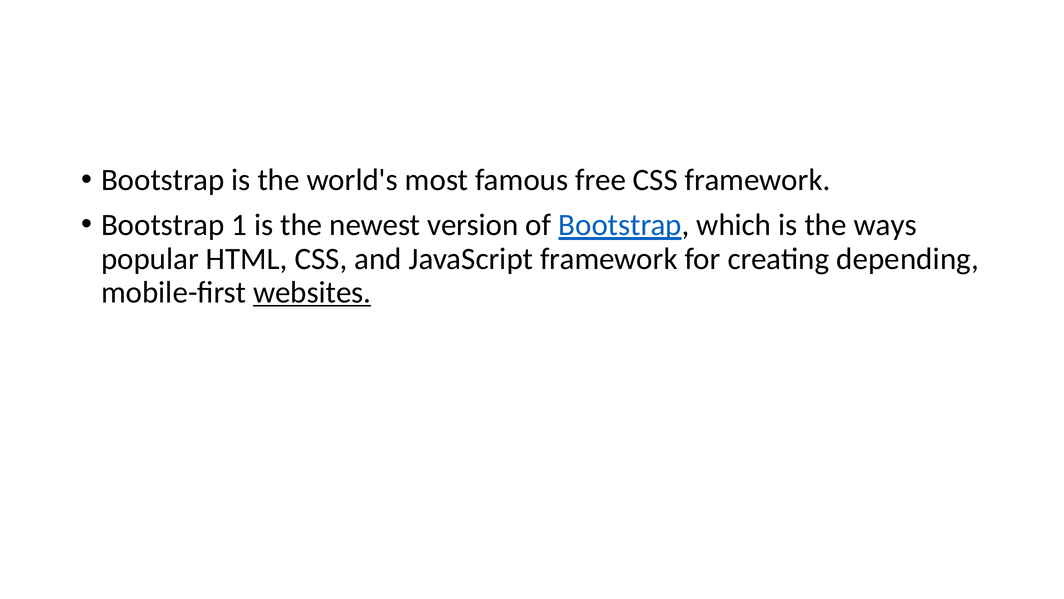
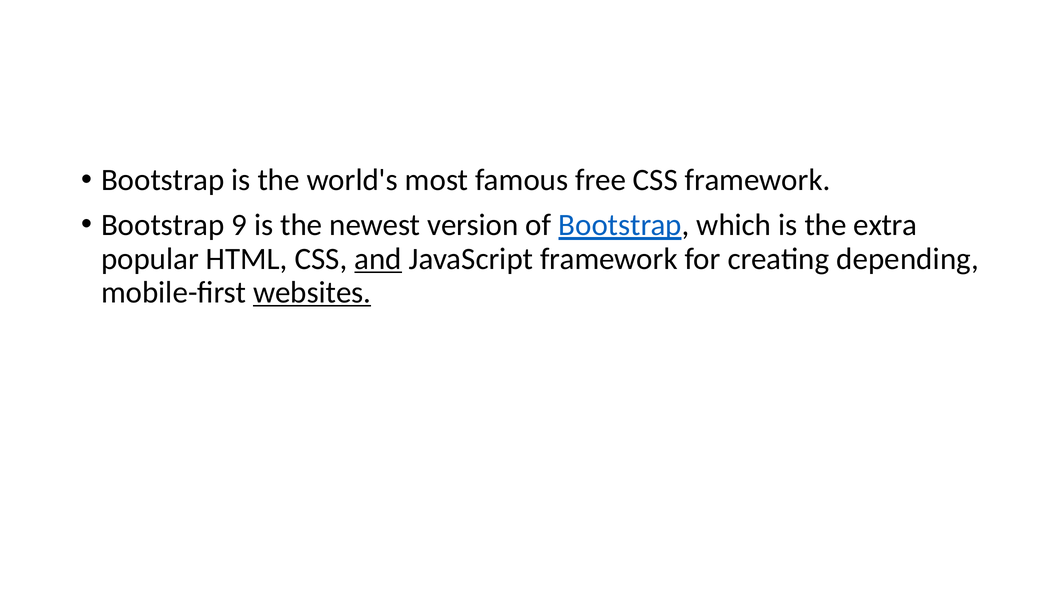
1: 1 -> 9
ways: ways -> extra
and underline: none -> present
